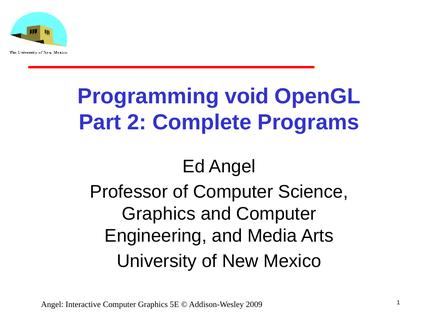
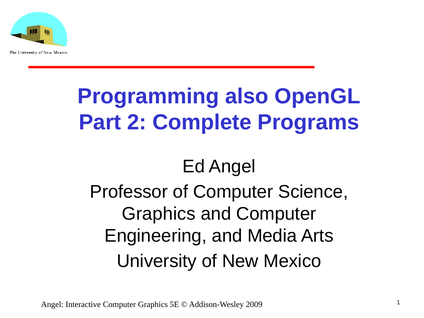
void: void -> also
